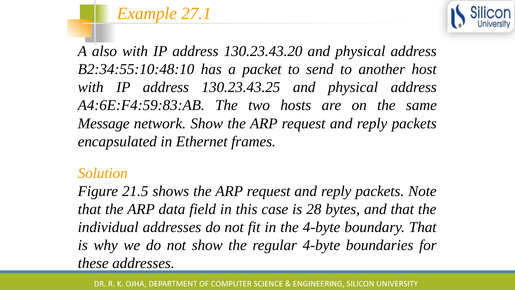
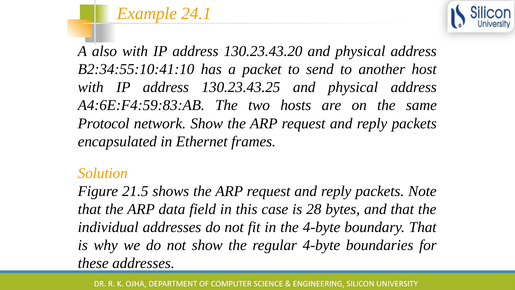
27.1: 27.1 -> 24.1
B2:34:55:10:48:10: B2:34:55:10:48:10 -> B2:34:55:10:41:10
Message: Message -> Protocol
